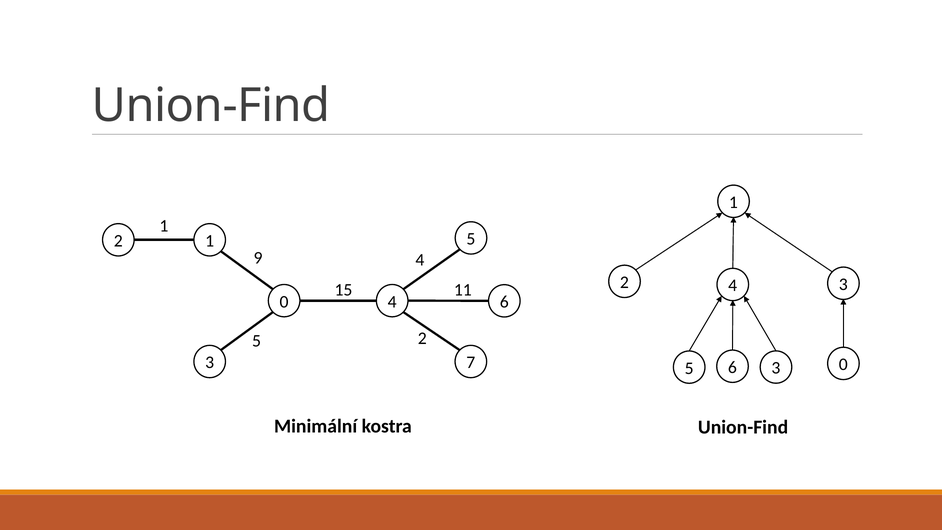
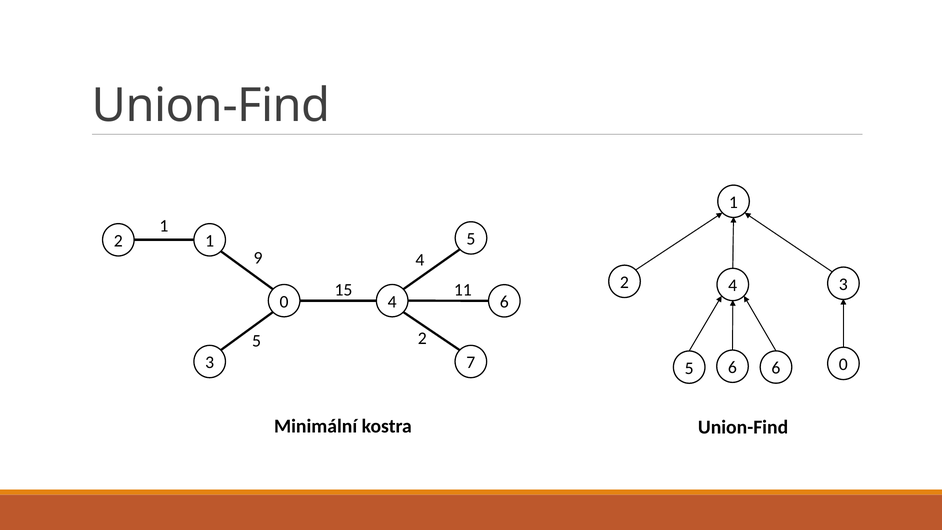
6 3: 3 -> 6
